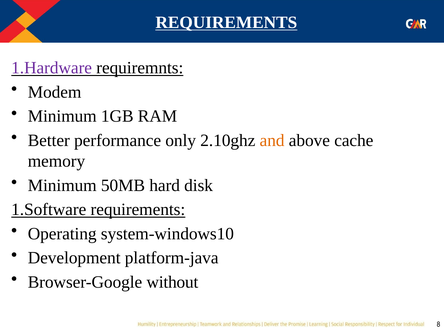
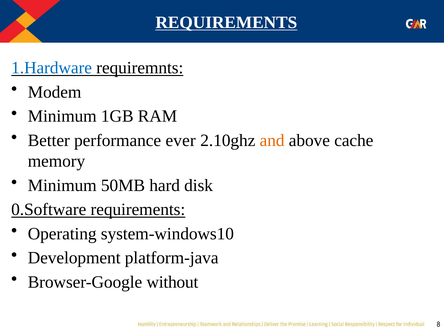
1.Hardware colour: purple -> blue
only: only -> ever
1.Software: 1.Software -> 0.Software
